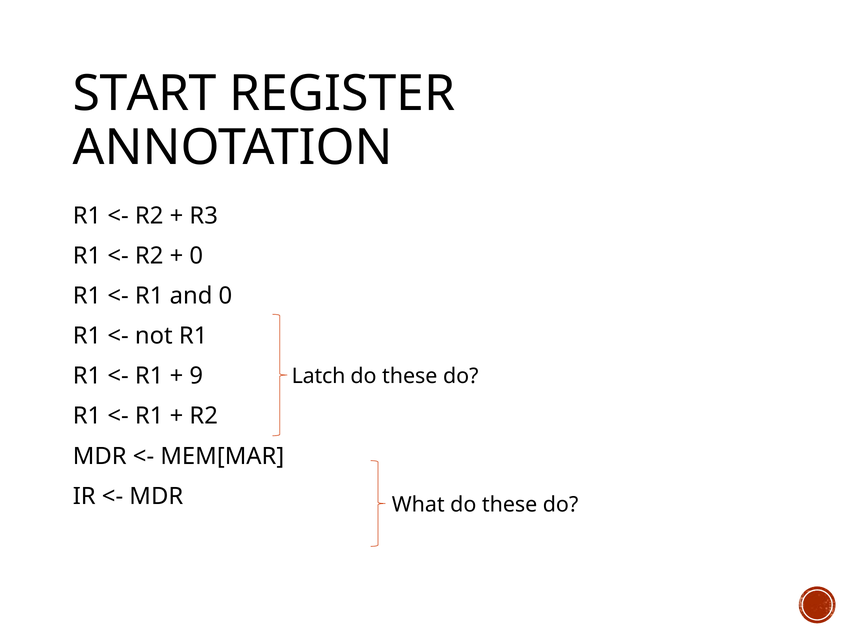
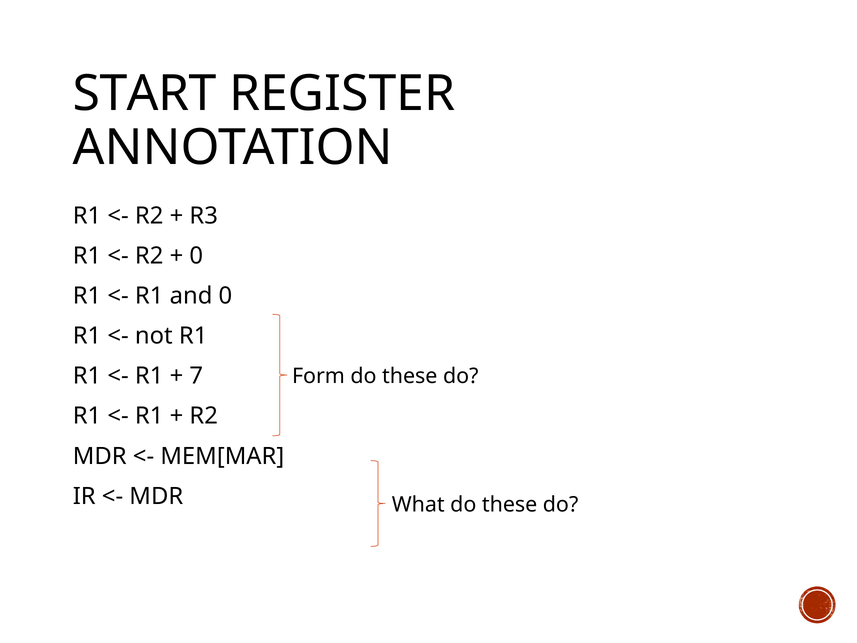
9: 9 -> 7
Latch: Latch -> Form
